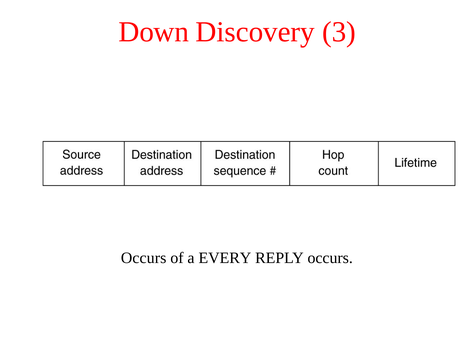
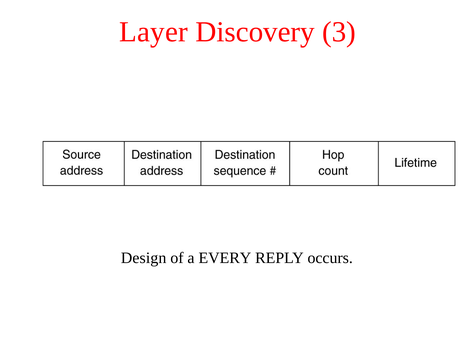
Down: Down -> Layer
Occurs at (144, 258): Occurs -> Design
